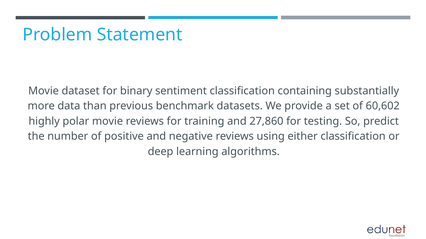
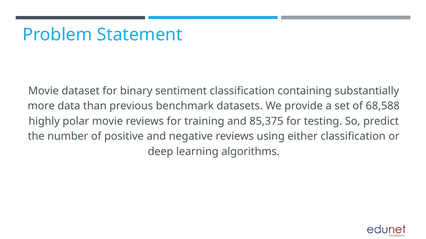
60,602: 60,602 -> 68,588
27,860: 27,860 -> 85,375
